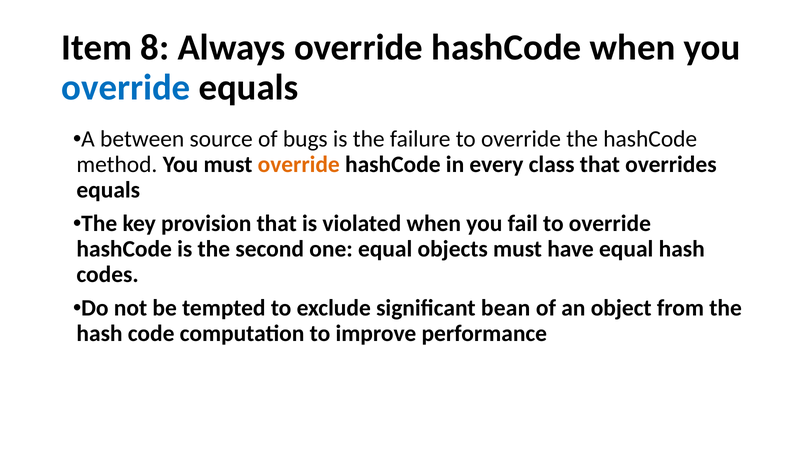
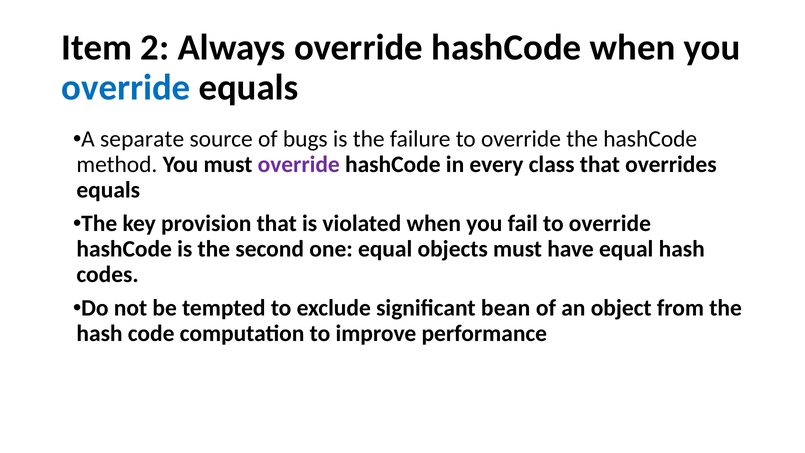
8: 8 -> 2
between: between -> separate
override at (299, 164) colour: orange -> purple
